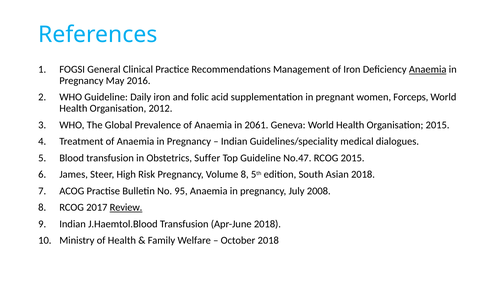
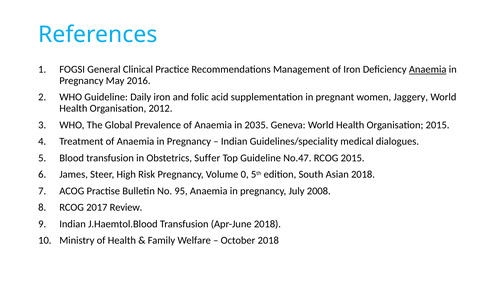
Forceps: Forceps -> Jaggery
2061: 2061 -> 2035
Volume 8: 8 -> 0
Review underline: present -> none
